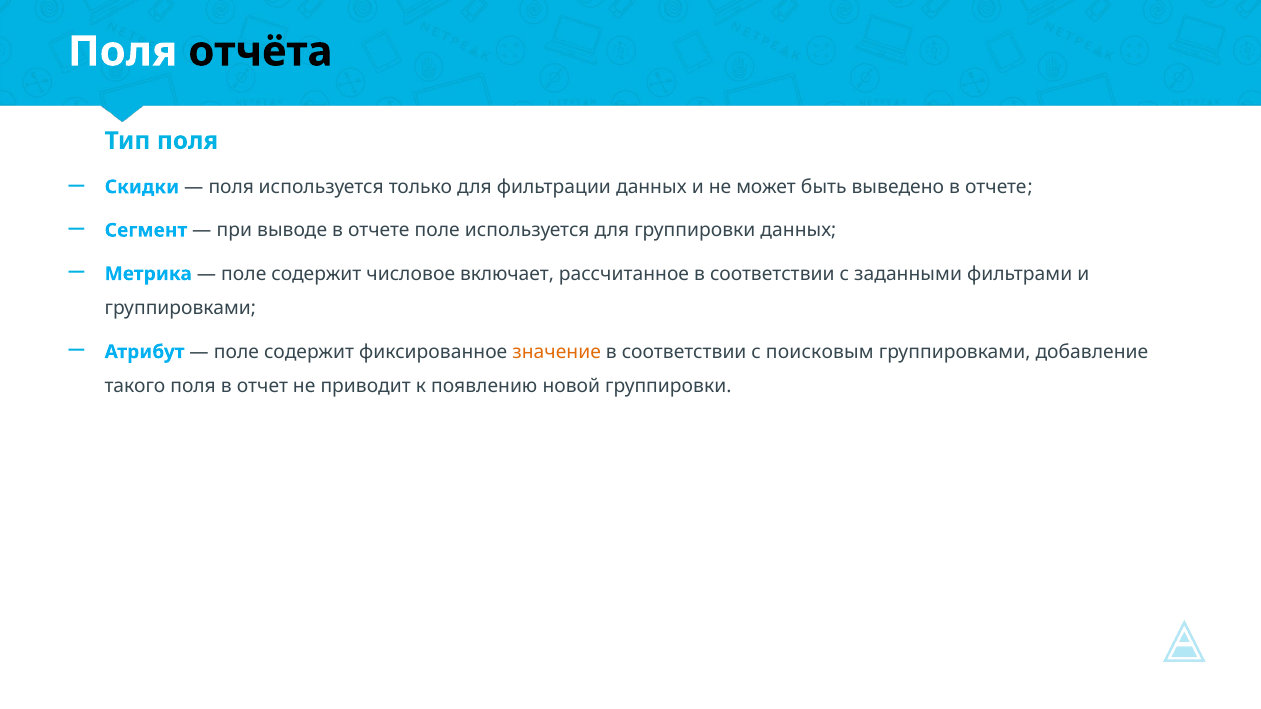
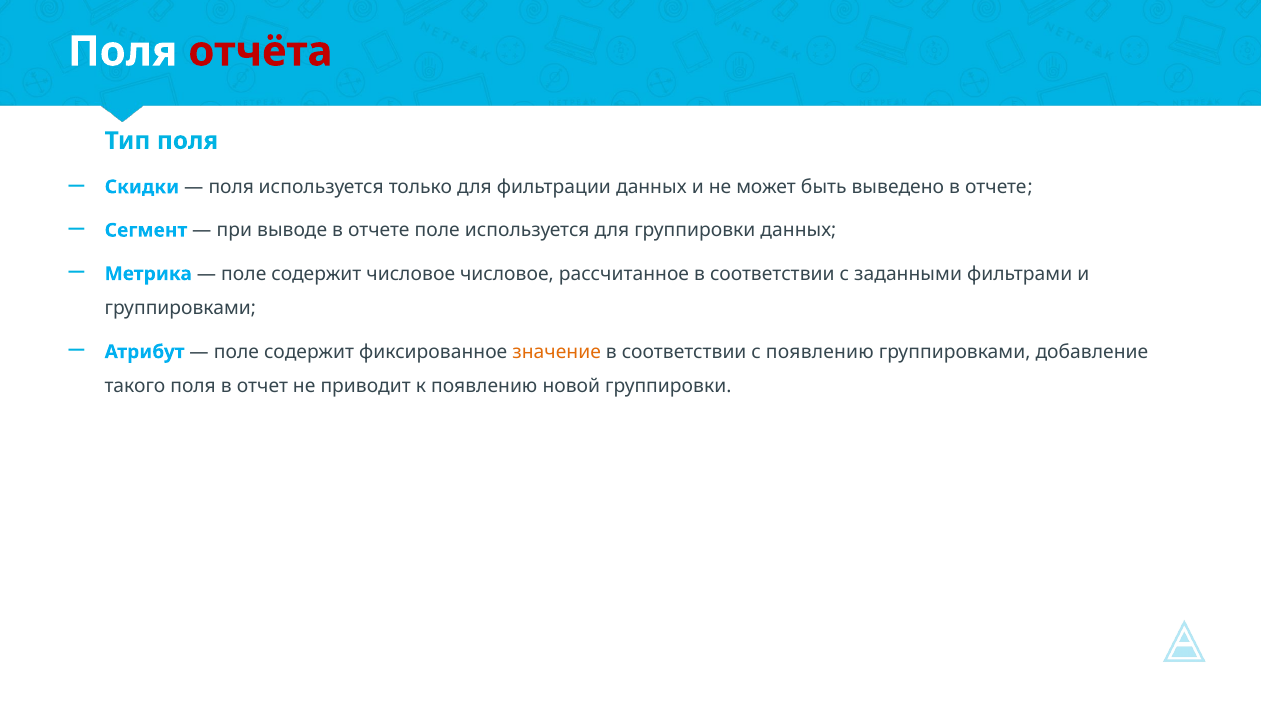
отчёта colour: black -> red
числовое включает: включает -> числовое
с поисковым: поисковым -> появлению
